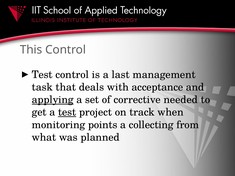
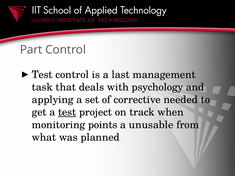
This: This -> Part
acceptance: acceptance -> psychology
applying underline: present -> none
collecting: collecting -> unusable
